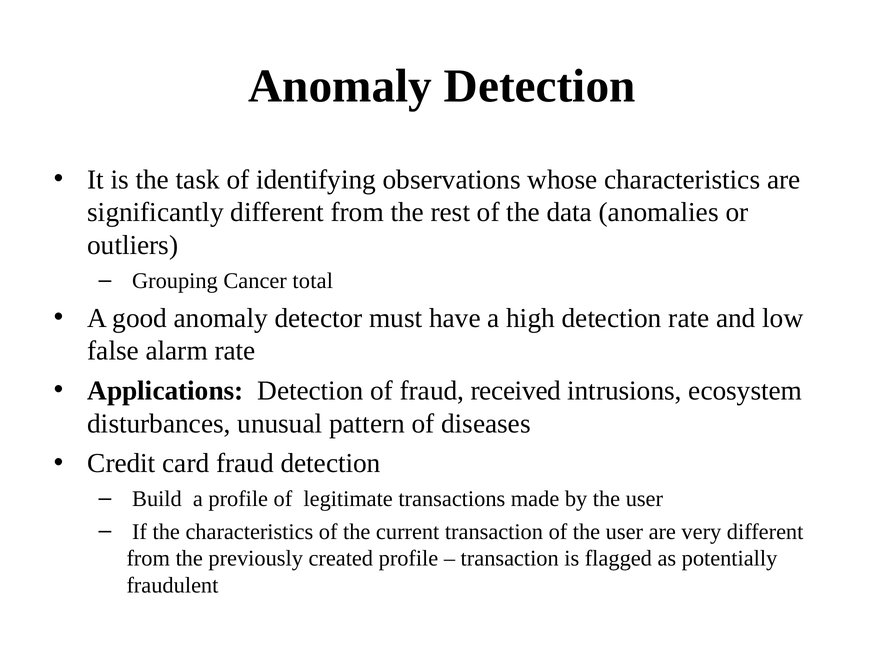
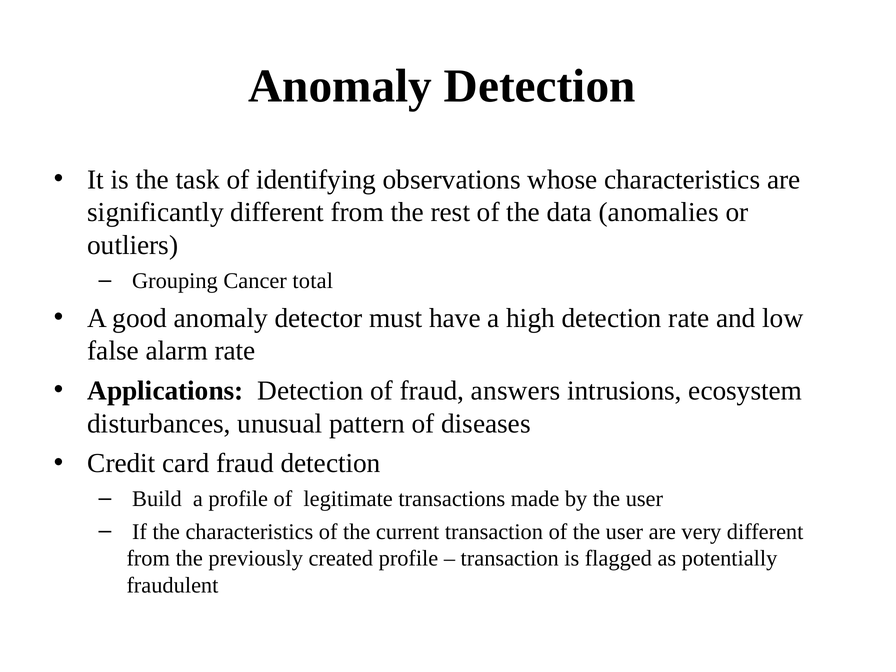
received: received -> answers
